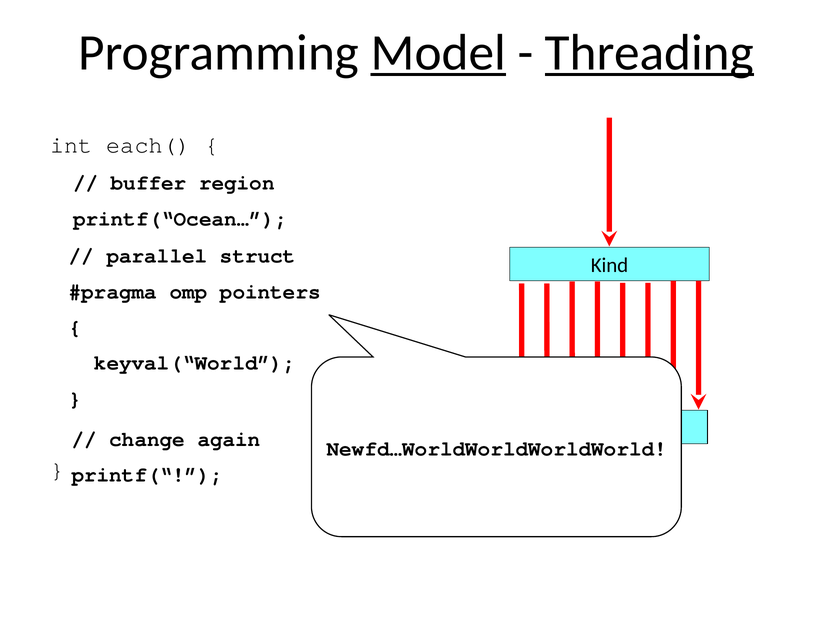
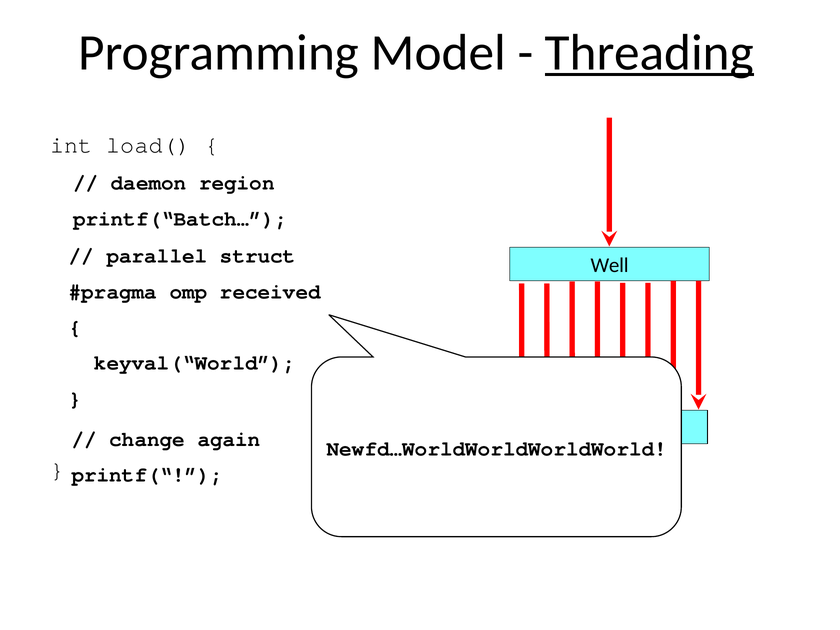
Model underline: present -> none
each(: each( -> load(
buffer: buffer -> daemon
printf(“Ocean…: printf(“Ocean… -> printf(“Batch…
Kind: Kind -> Well
pointers: pointers -> received
